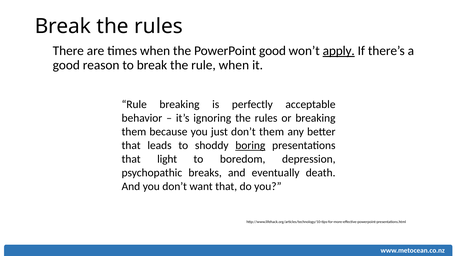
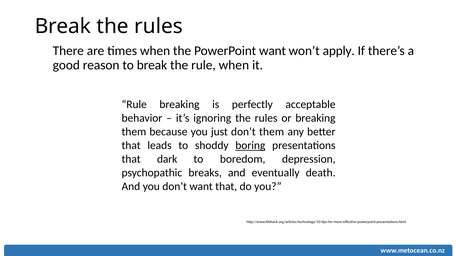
PowerPoint good: good -> want
apply underline: present -> none
light: light -> dark
